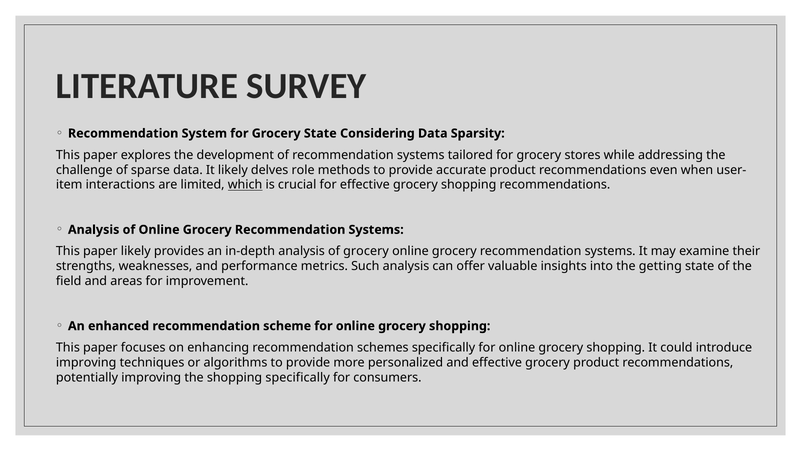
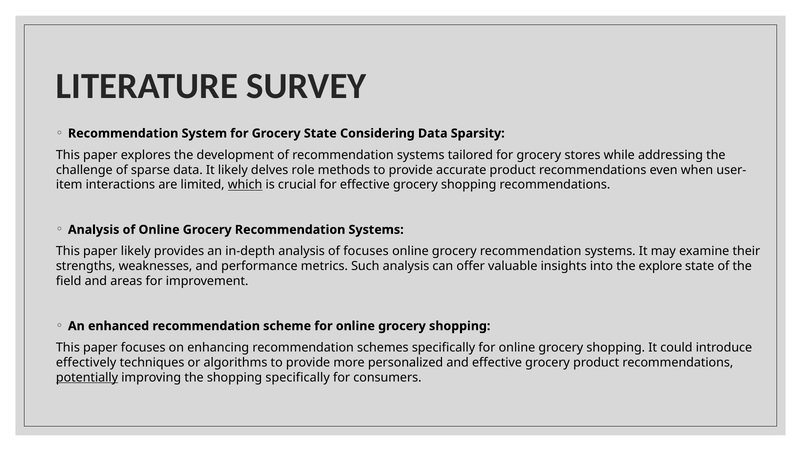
of grocery: grocery -> focuses
getting: getting -> explore
improving at (86, 362): improving -> effectively
potentially underline: none -> present
